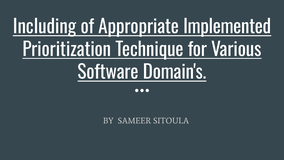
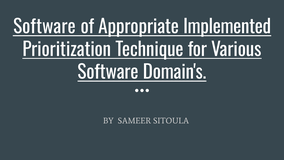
Including at (45, 27): Including -> Software
